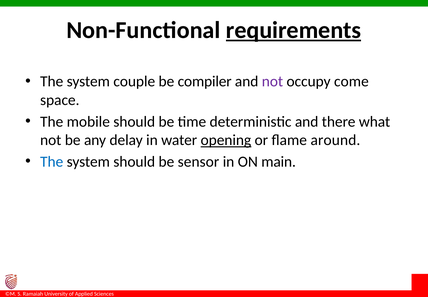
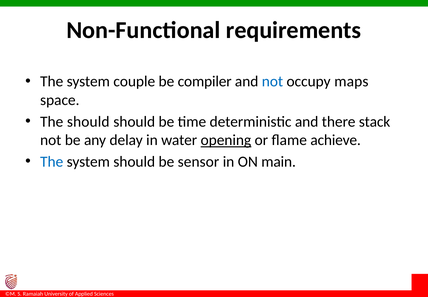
requirements underline: present -> none
not at (272, 81) colour: purple -> blue
come: come -> maps
The mobile: mobile -> should
what: what -> stack
around: around -> achieve
